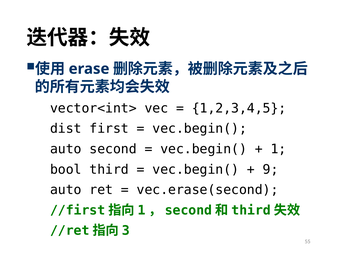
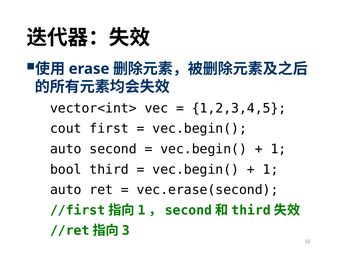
dist: dist -> cout
9 at (271, 169): 9 -> 1
